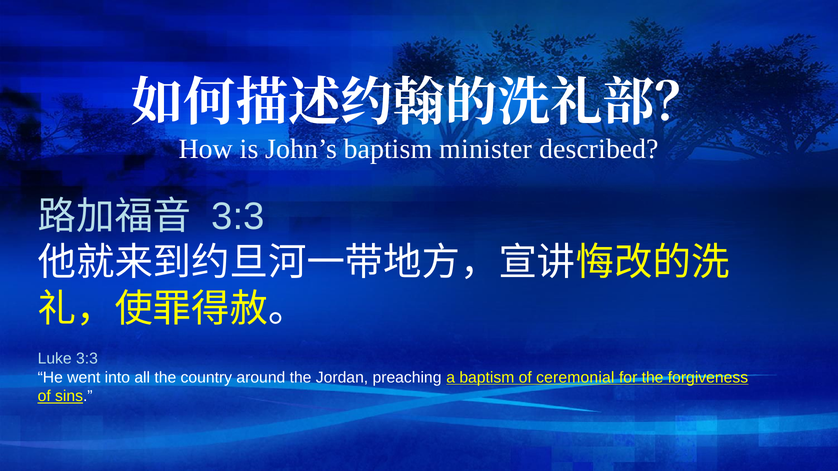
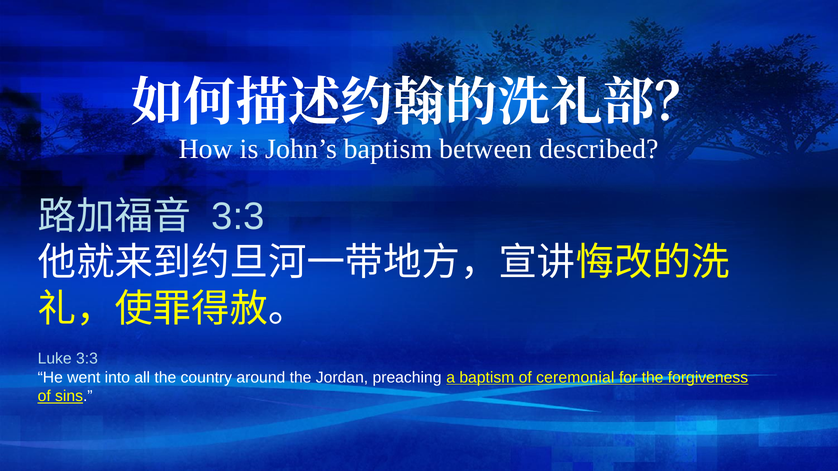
minister: minister -> between
